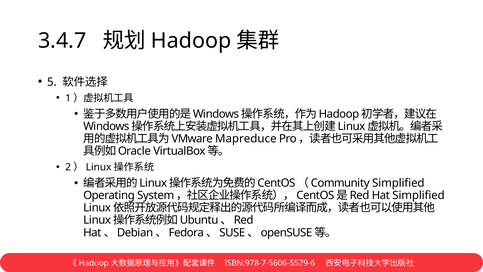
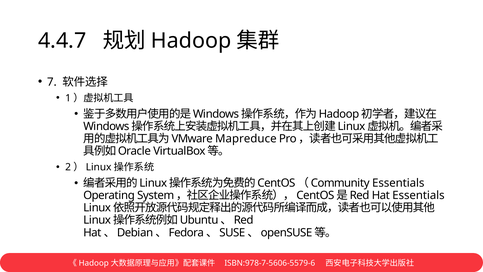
3.4.7: 3.4.7 -> 4.4.7
5: 5 -> 7
Simplified at (398, 183): Simplified -> Essentials
Hat Simplified: Simplified -> Essentials
